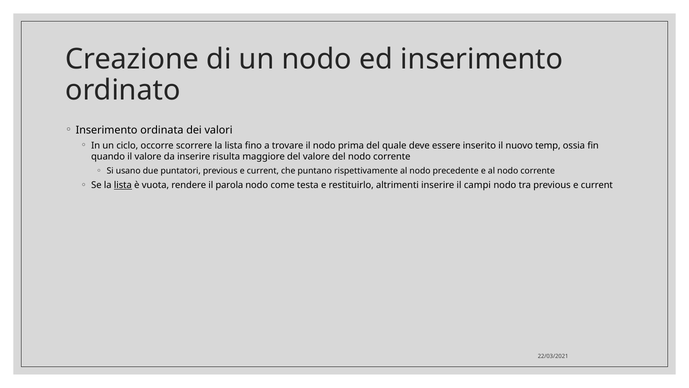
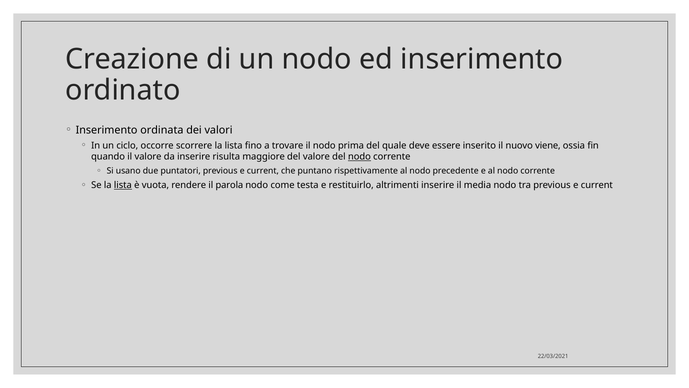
temp: temp -> viene
nodo at (359, 157) underline: none -> present
campi: campi -> media
